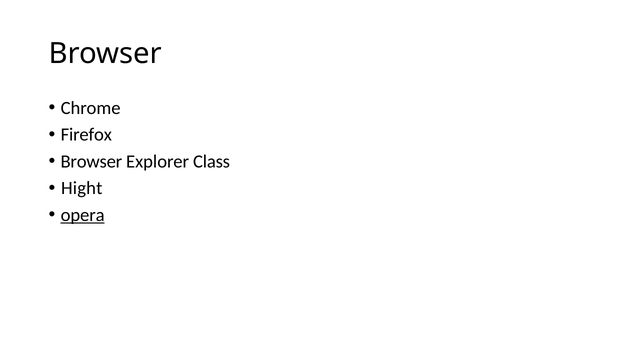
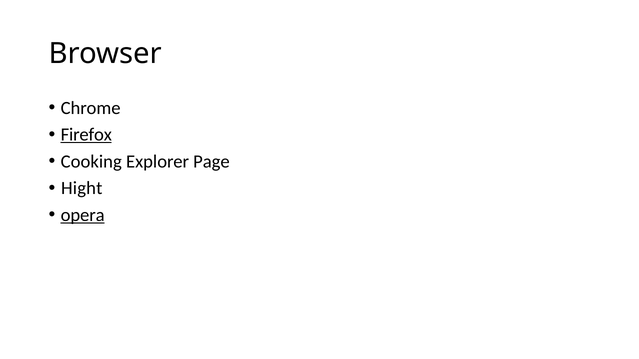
Firefox underline: none -> present
Browser at (91, 162): Browser -> Cooking
Class: Class -> Page
